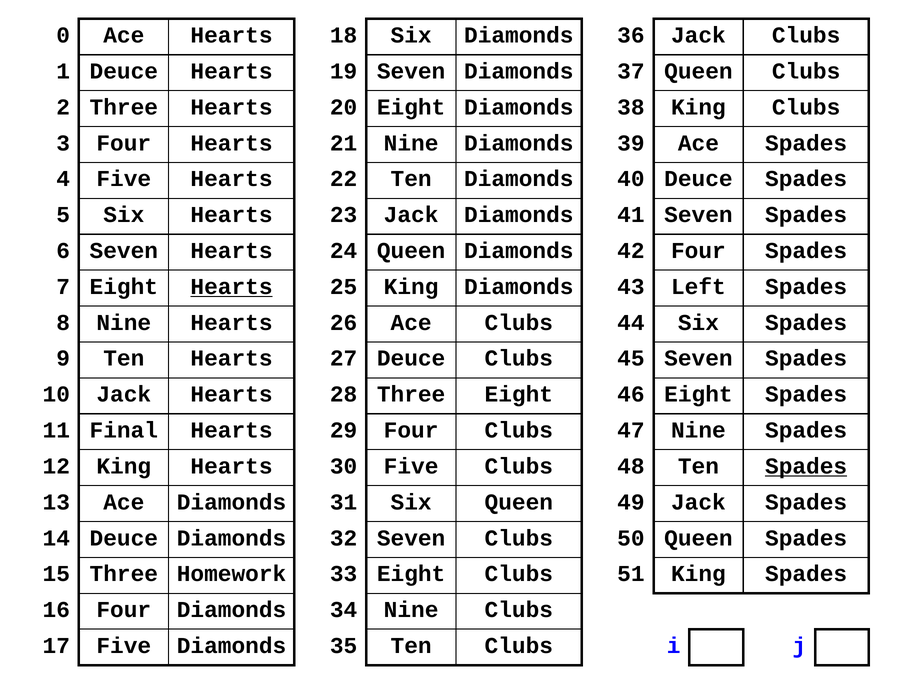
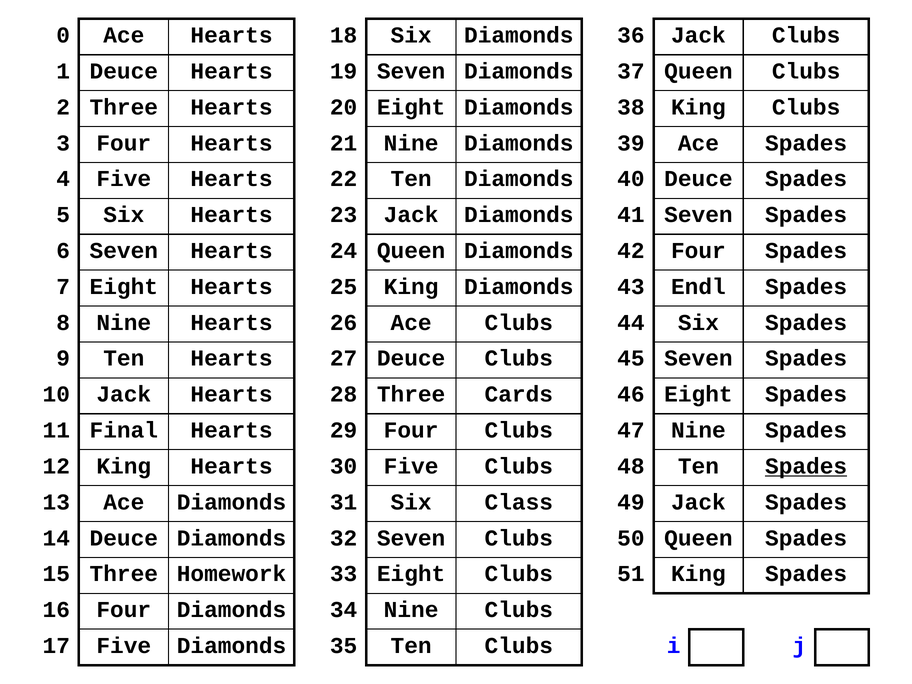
Hearts at (232, 287) underline: present -> none
Left: Left -> Endl
Three Eight: Eight -> Cards
Six Queen: Queen -> Class
